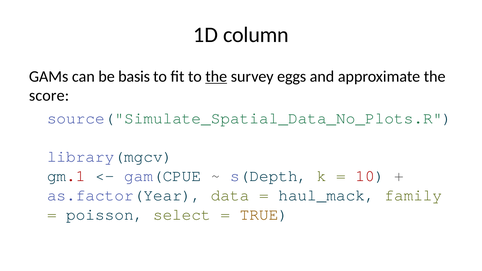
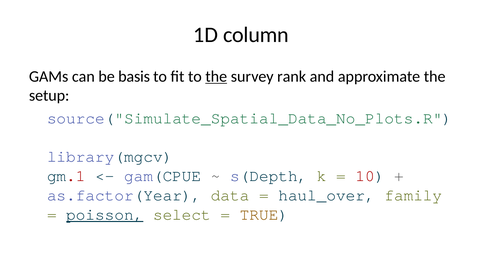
eggs: eggs -> rank
score: score -> setup
haul_mack: haul_mack -> haul_over
poisson underline: none -> present
